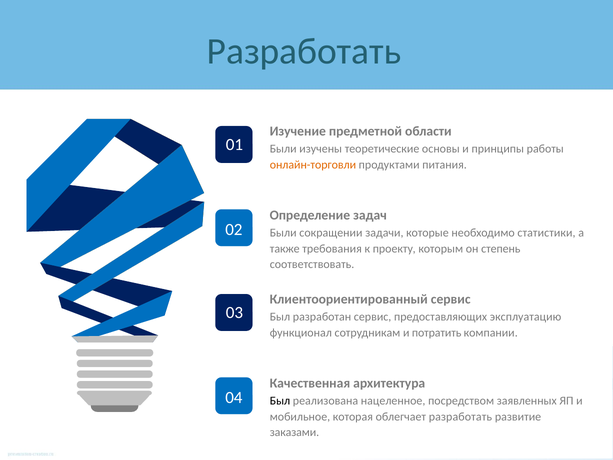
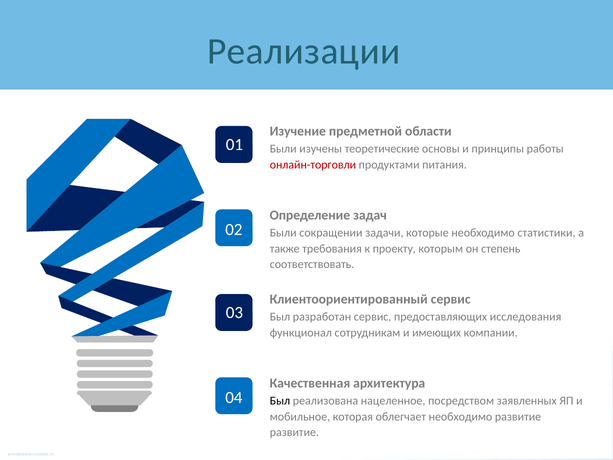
Разработать at (304, 51): Разработать -> Реализации
онлайн-торговли colour: orange -> red
эксплуатацию: эксплуатацию -> исследования
потратить: потратить -> имеющих
облегчает разработать: разработать -> необходимо
заказами at (294, 432): заказами -> развитие
